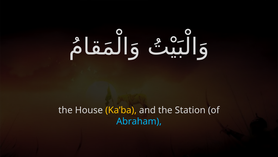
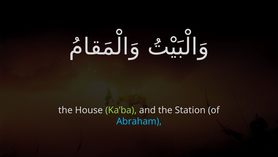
Ka’ba colour: yellow -> light green
